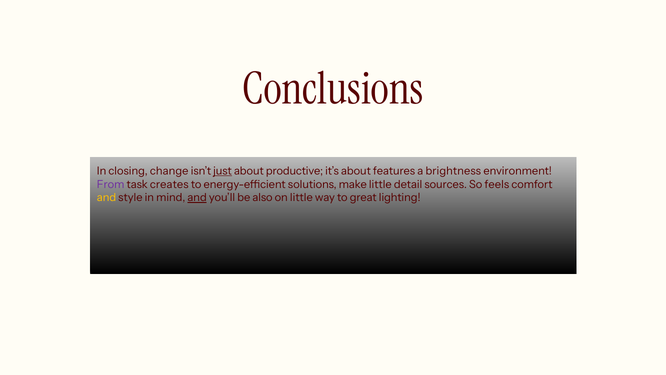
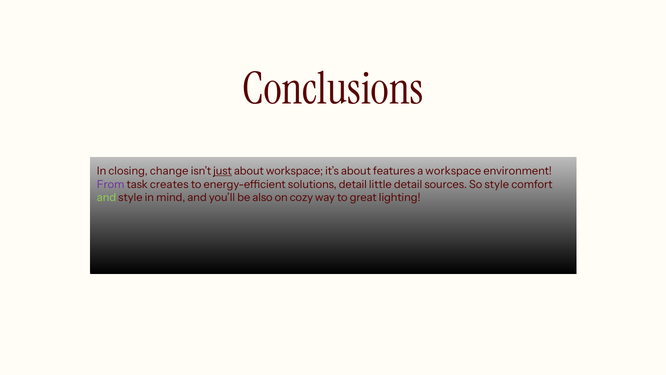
about productive: productive -> workspace
a brightness: brightness -> workspace
solutions make: make -> detail
So feels: feels -> style
and at (106, 198) colour: yellow -> light green
and at (197, 198) underline: present -> none
on little: little -> cozy
